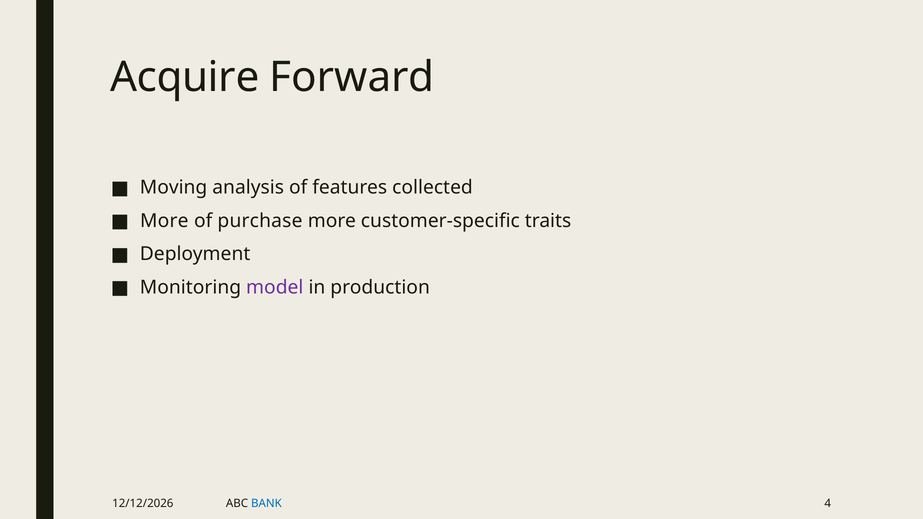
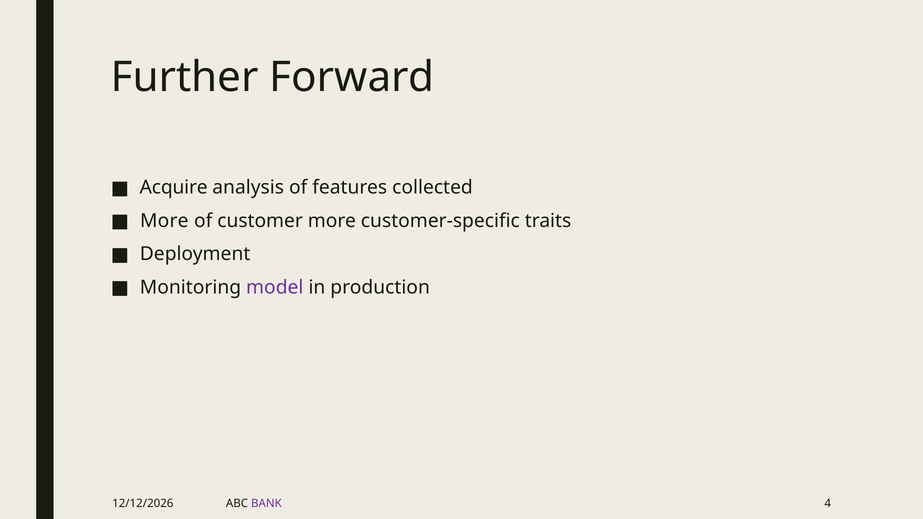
Acquire: Acquire -> Further
Moving: Moving -> Acquire
purchase: purchase -> customer
BANK colour: blue -> purple
